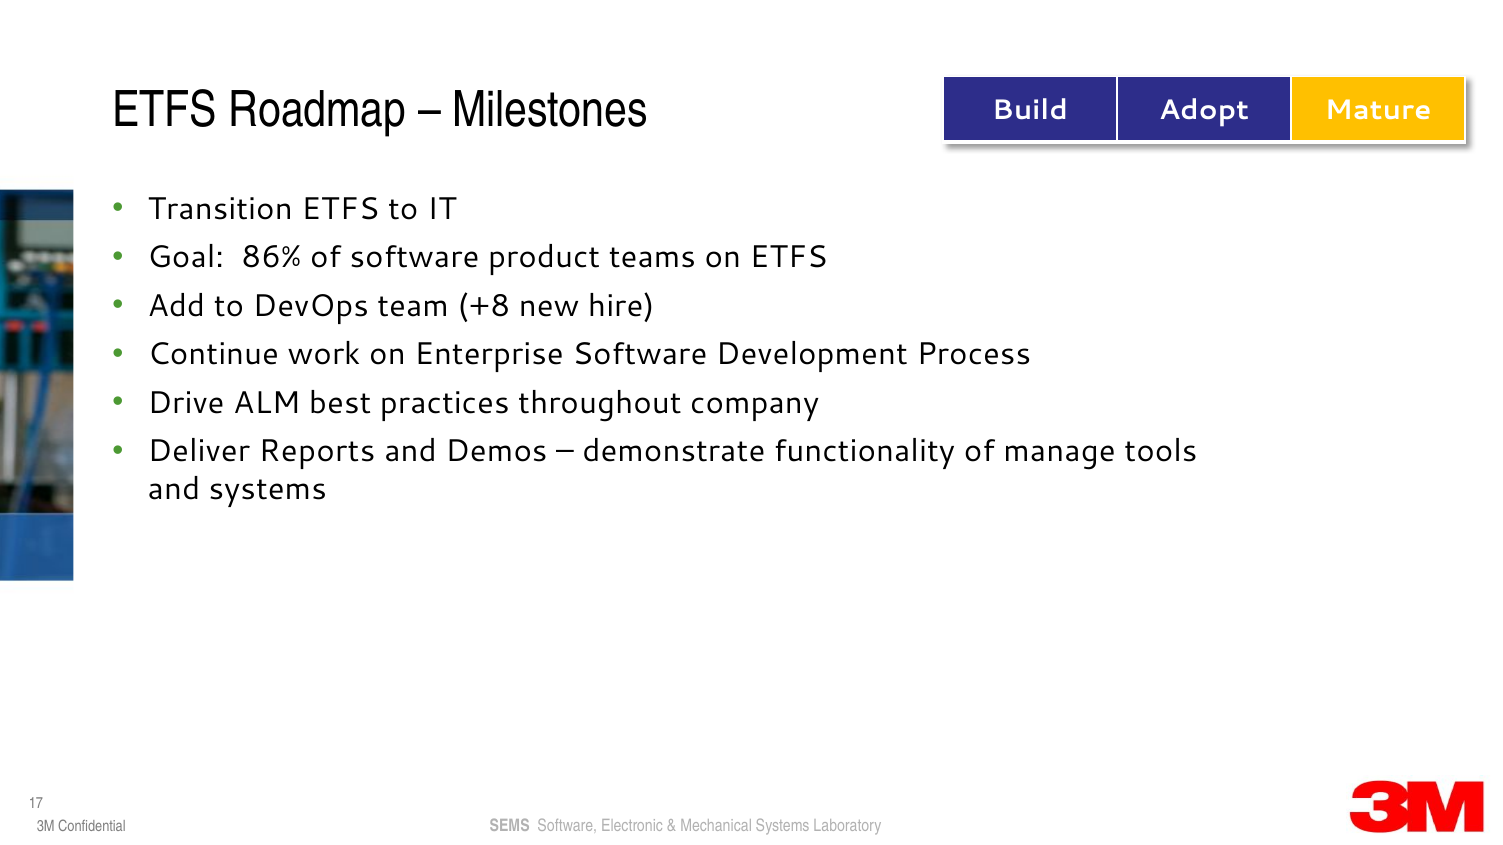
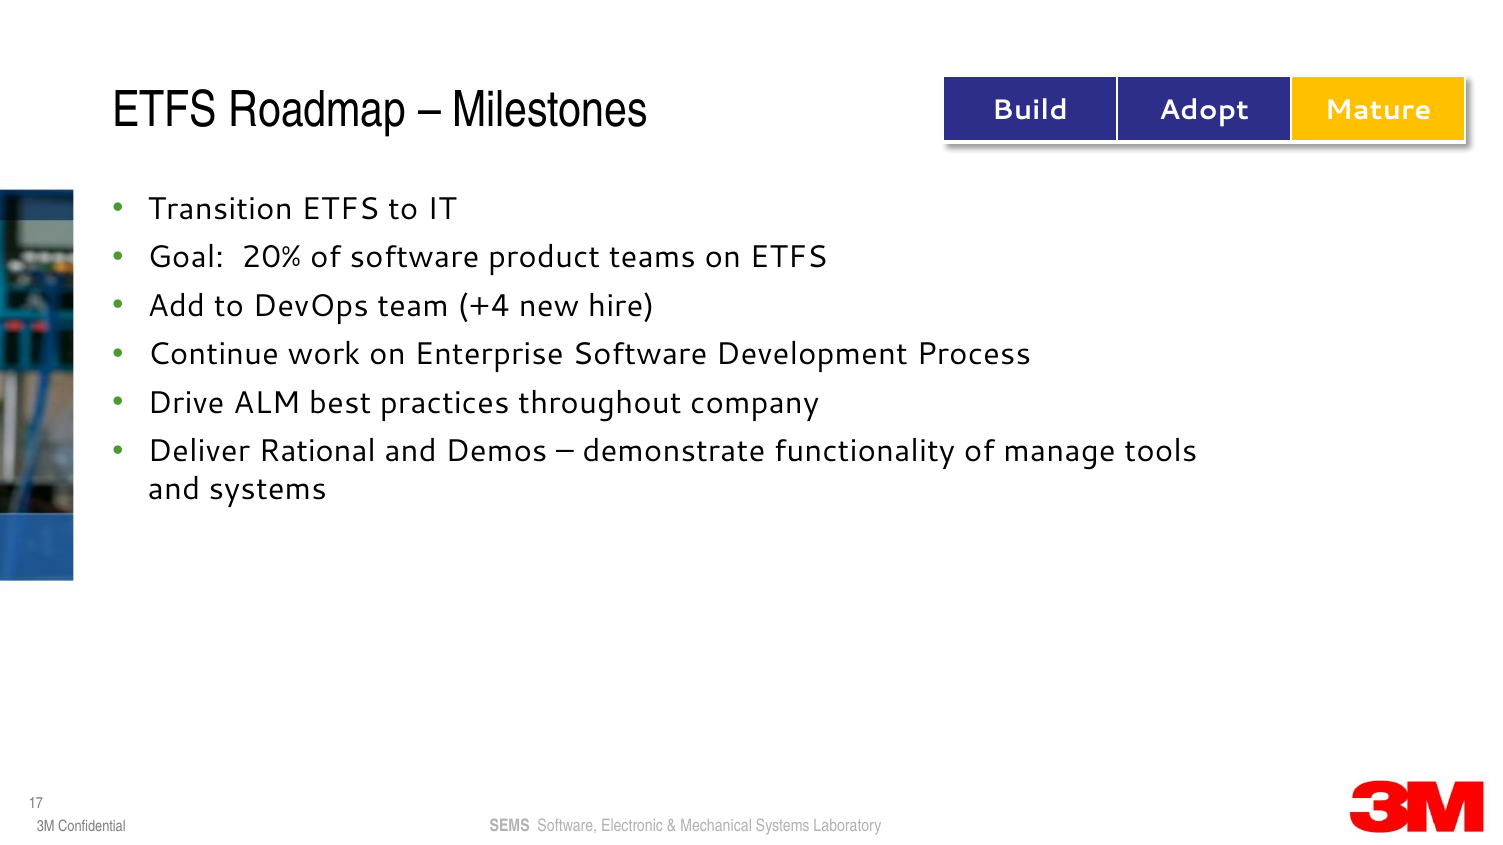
86%: 86% -> 20%
+8: +8 -> +4
Reports: Reports -> Rational
